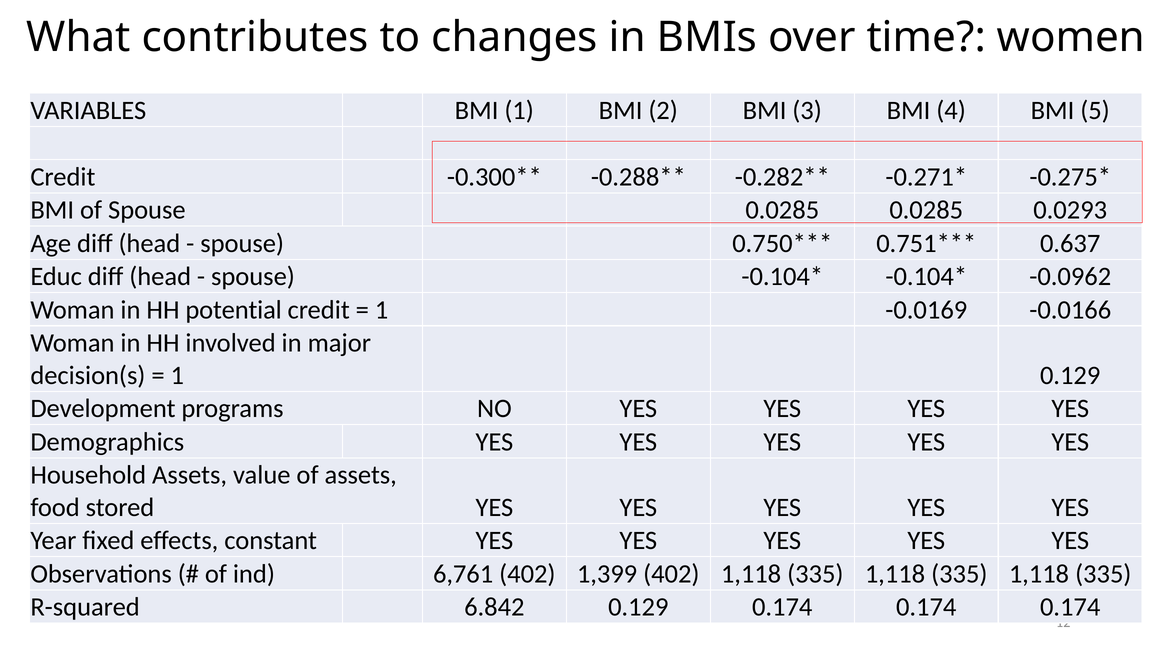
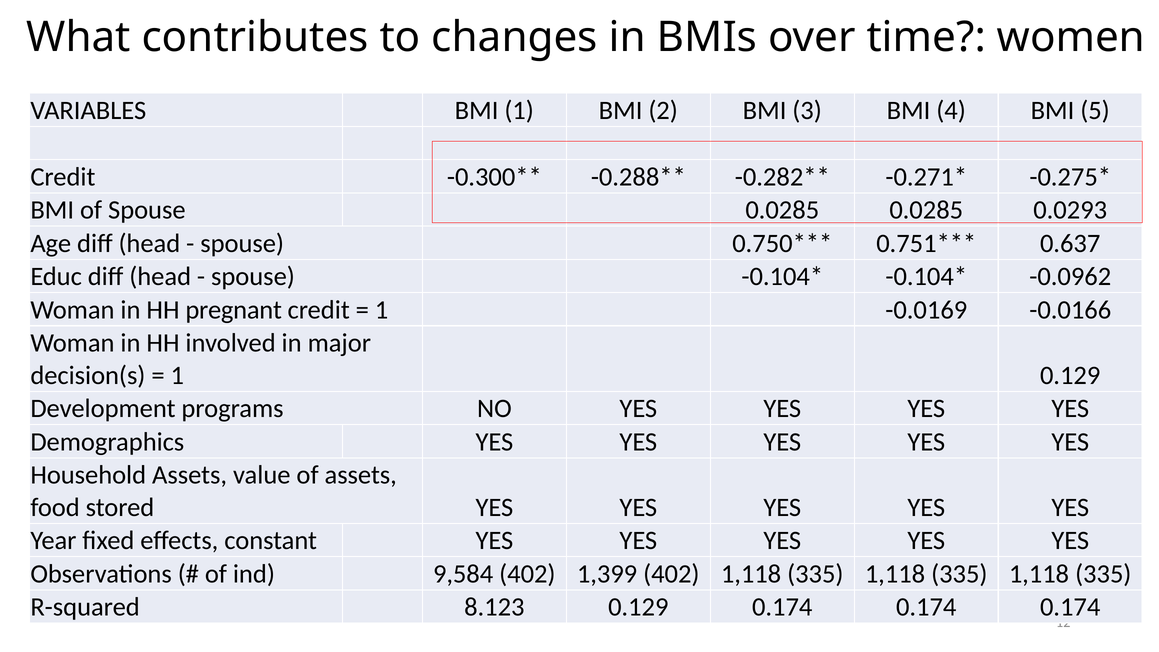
potential: potential -> pregnant
6,761: 6,761 -> 9,584
6.842: 6.842 -> 8.123
